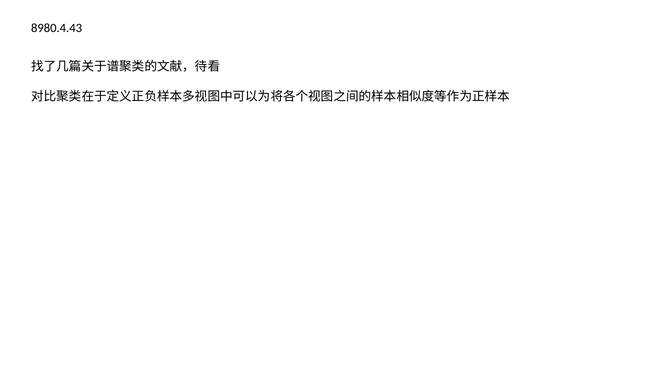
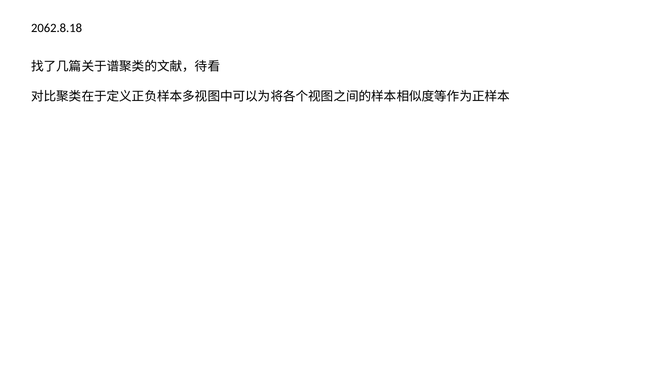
8980.4.43: 8980.4.43 -> 2062.8.18
